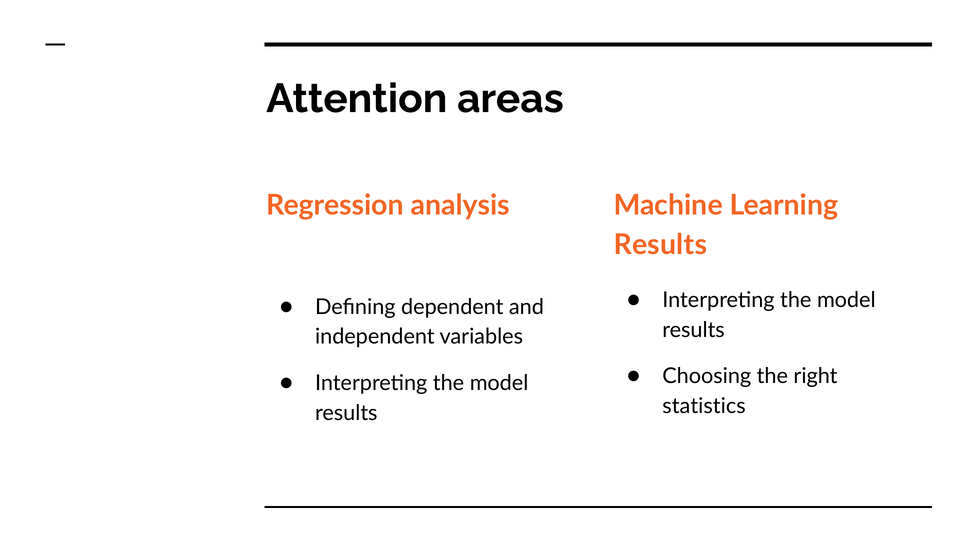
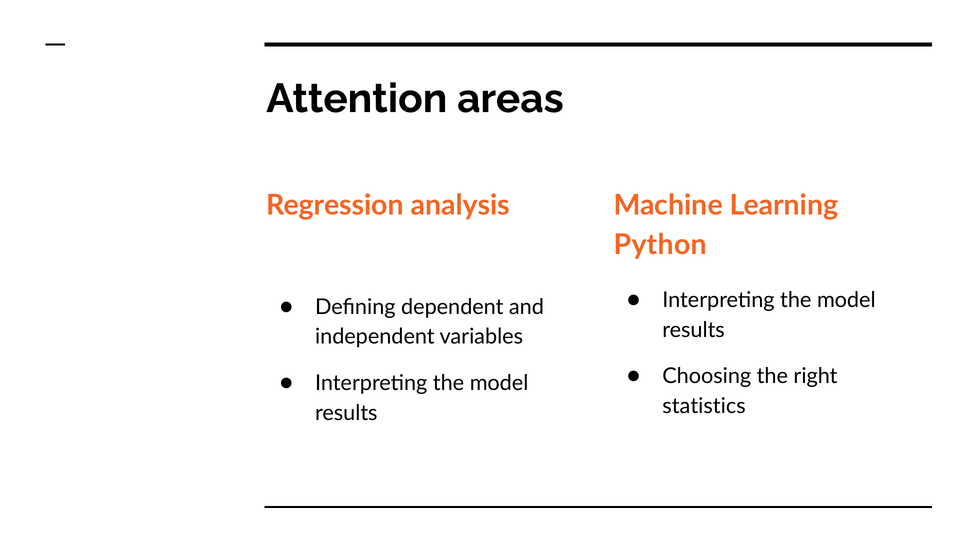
Results at (660, 245): Results -> Python
